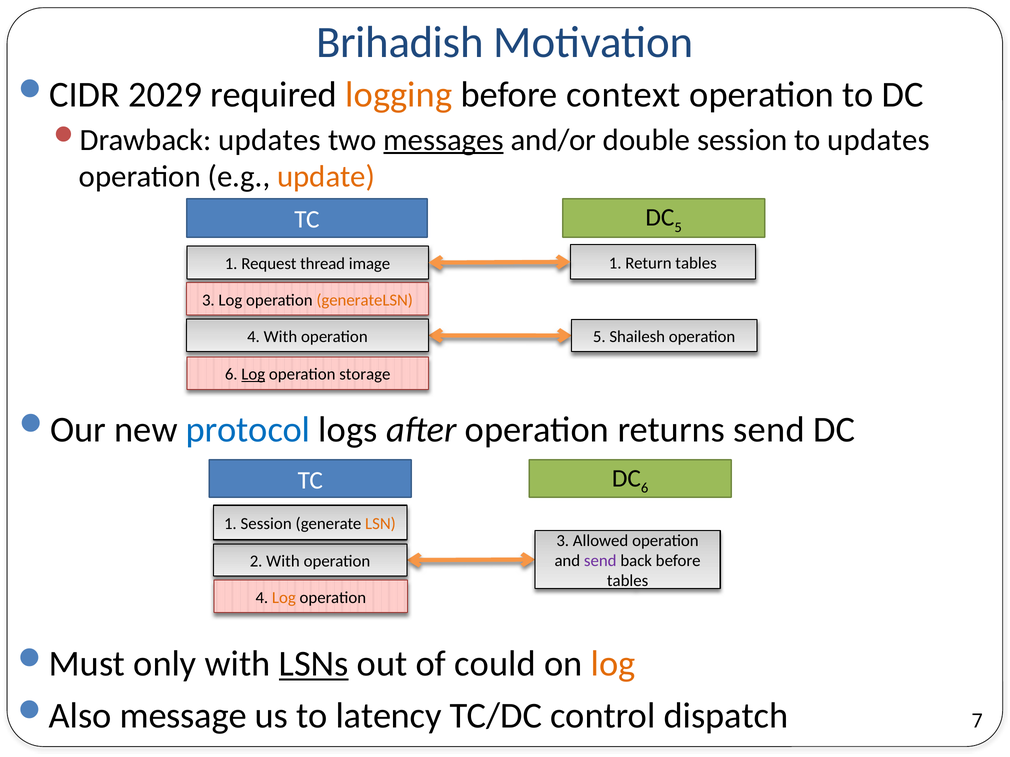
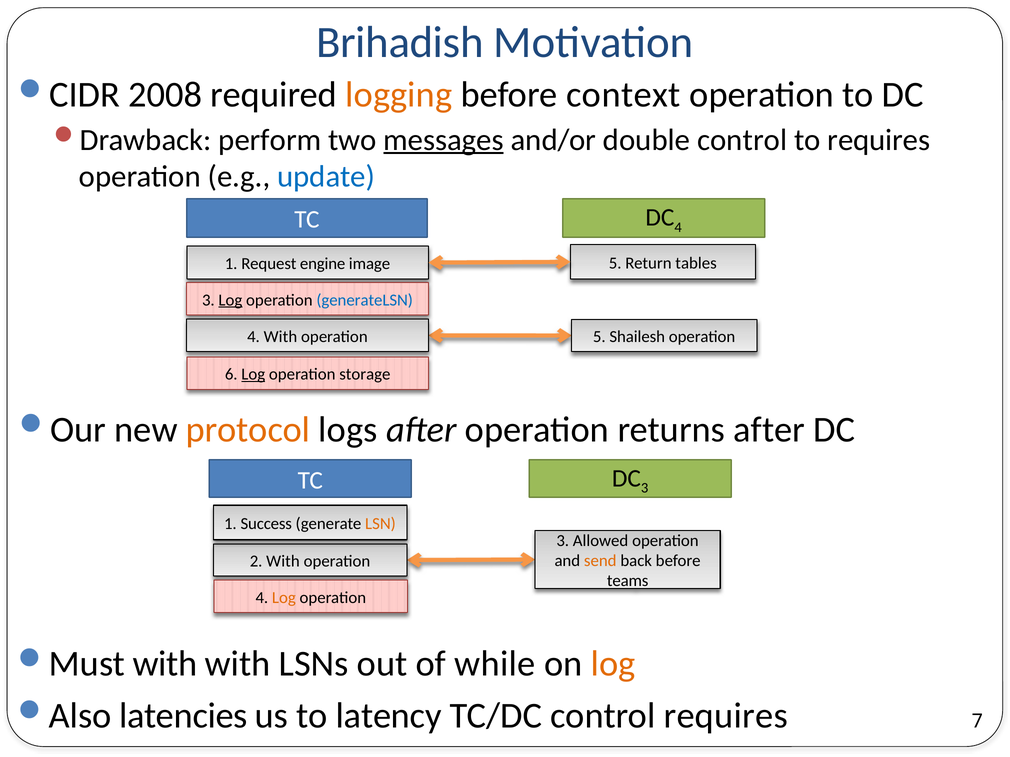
2029: 2029 -> 2008
updates at (270, 140): updates -> perform
double session: session -> control
to updates: updates -> requires
update colour: orange -> blue
DC 5: 5 -> 4
thread: thread -> engine
image 1: 1 -> 5
Log at (230, 300) underline: none -> present
generateLSN colour: orange -> blue
protocol colour: blue -> orange
returns send: send -> after
DC 6: 6 -> 3
1 Session: Session -> Success
send at (600, 561) colour: purple -> orange
tables at (628, 581): tables -> teams
only at (165, 664): only -> with
LSNs underline: present -> none
could: could -> while
message: message -> latencies
control dispatch: dispatch -> requires
